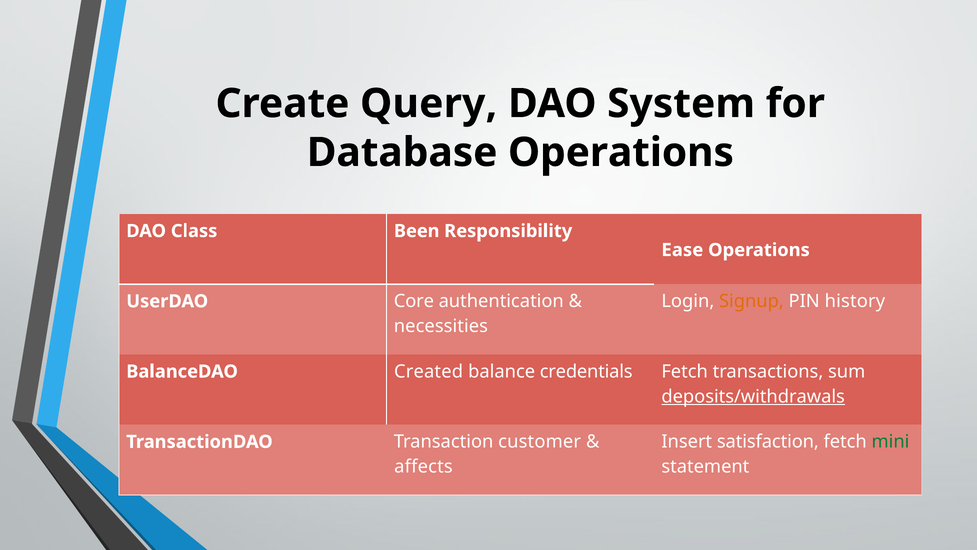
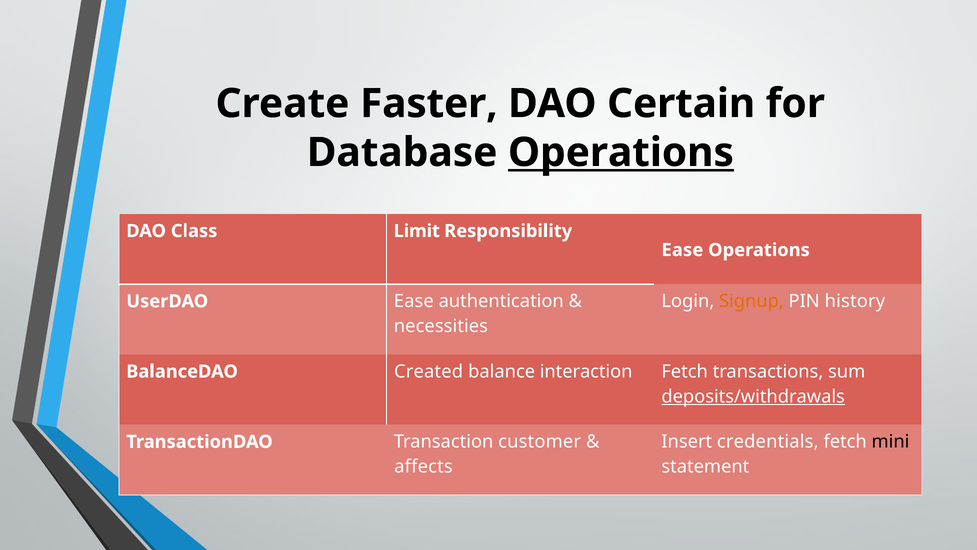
Query: Query -> Faster
System: System -> Certain
Operations at (621, 152) underline: none -> present
Been: Been -> Limit
UserDAO Core: Core -> Ease
credentials: credentials -> interaction
satisfaction: satisfaction -> credentials
mini colour: green -> black
